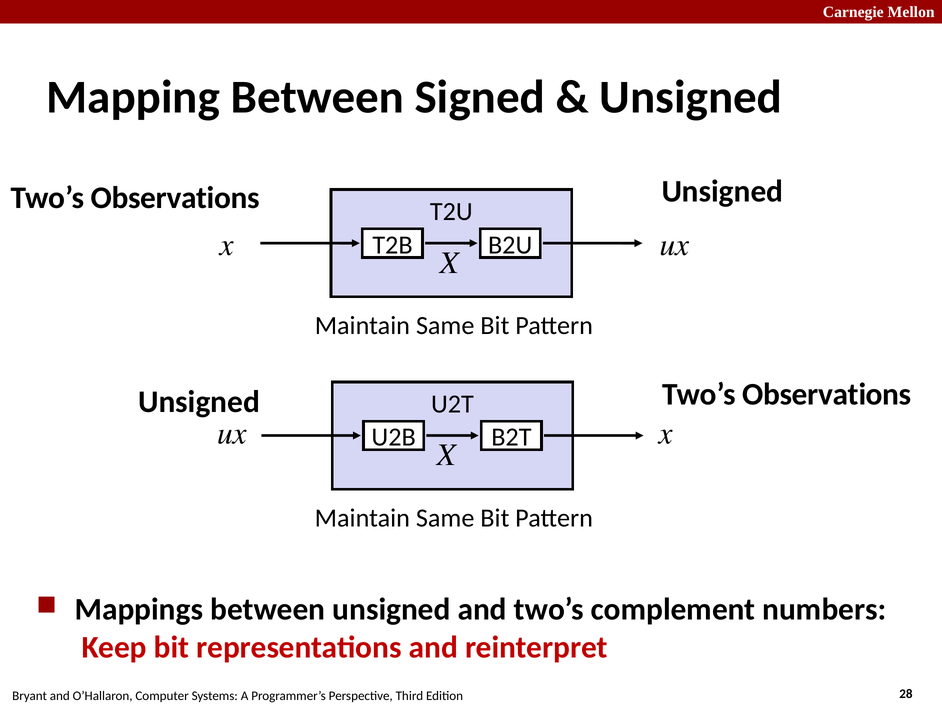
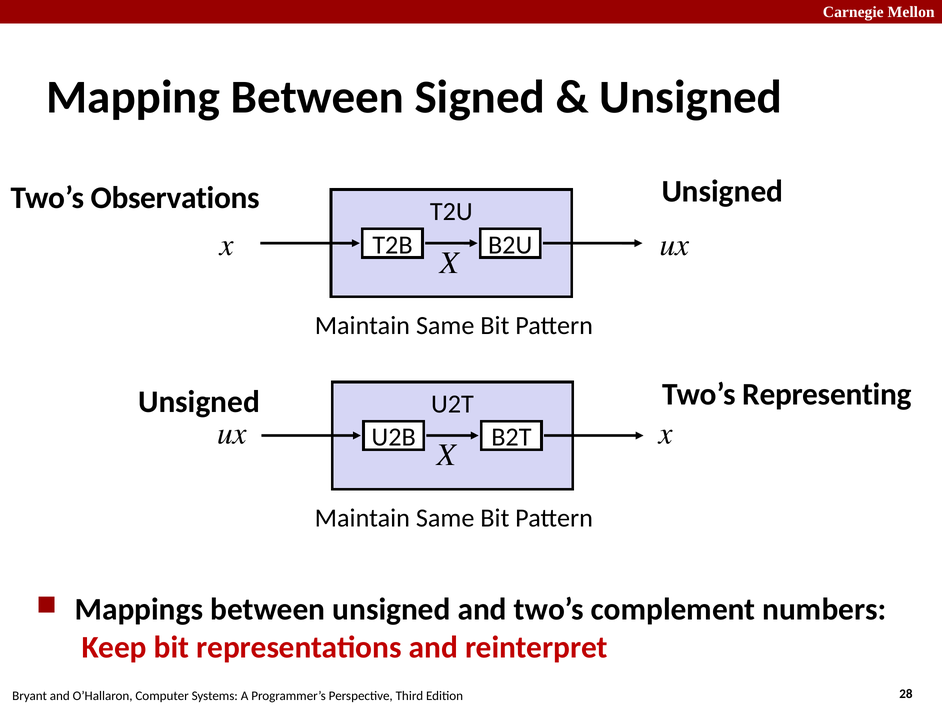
Observations at (827, 394): Observations -> Representing
